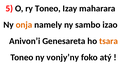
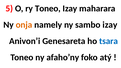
sambo izao: izao -> izay
tsara colour: orange -> blue
vonjy’ny: vonjy’ny -> afaho’ny
